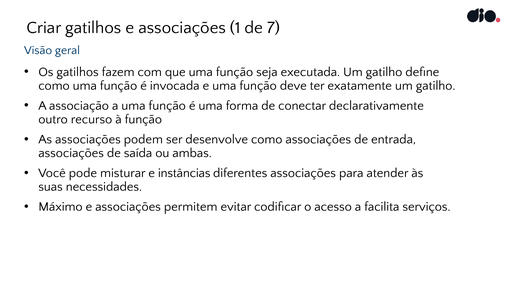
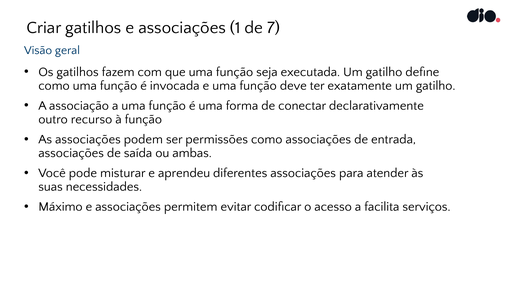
desenvolve: desenvolve -> permissões
instâncias: instâncias -> aprendeu
